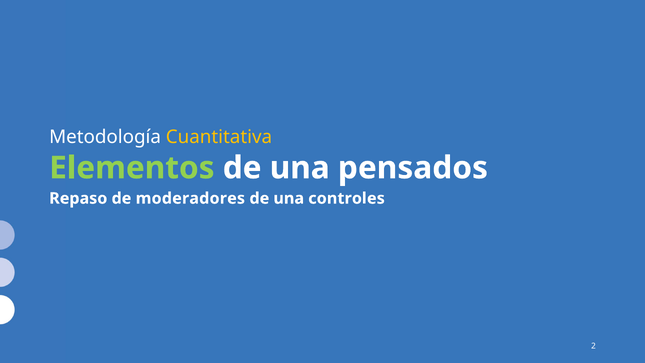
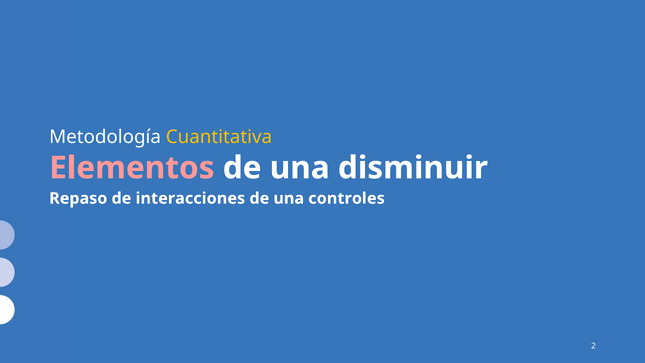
Elementos colour: light green -> pink
pensados: pensados -> disminuir
moderadores: moderadores -> interacciones
